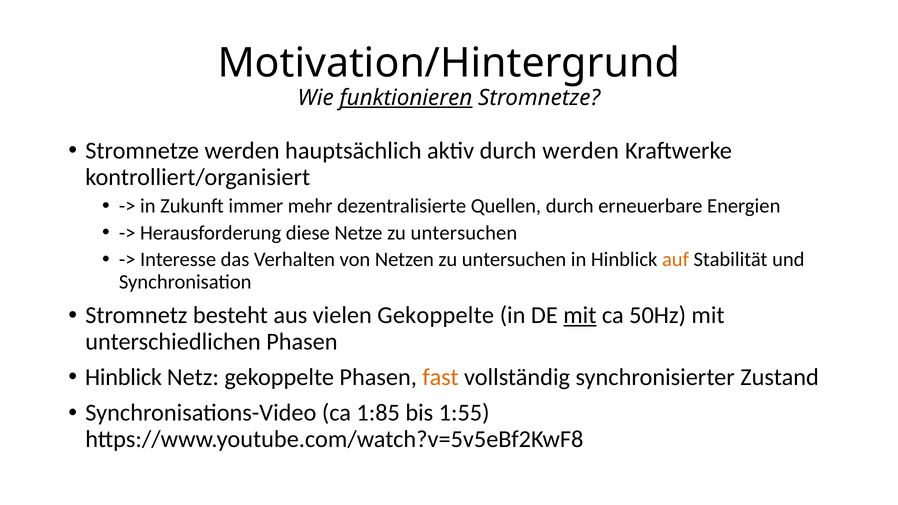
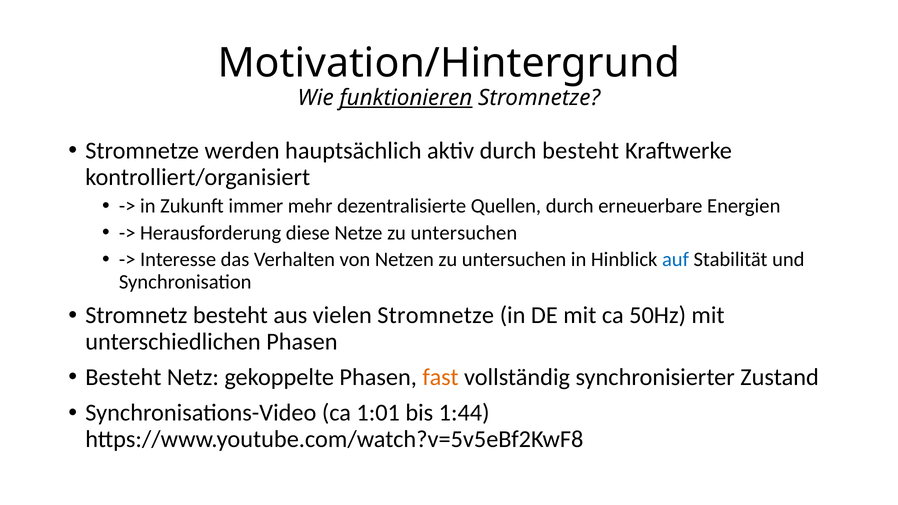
durch werden: werden -> besteht
auf colour: orange -> blue
vielen Gekoppelte: Gekoppelte -> Stromnetze
mit at (580, 316) underline: present -> none
Hinblick at (124, 377): Hinblick -> Besteht
1:85: 1:85 -> 1:01
1:55: 1:55 -> 1:44
